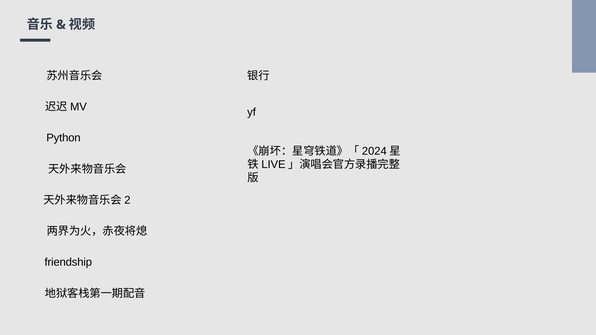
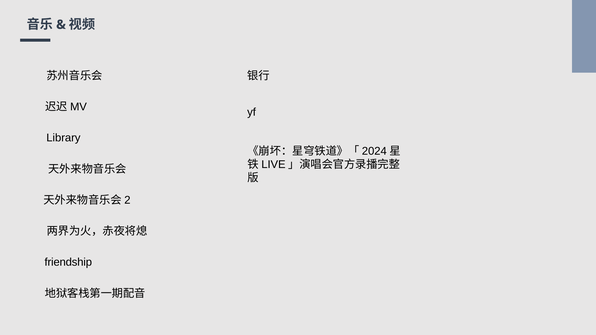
Python: Python -> Library
